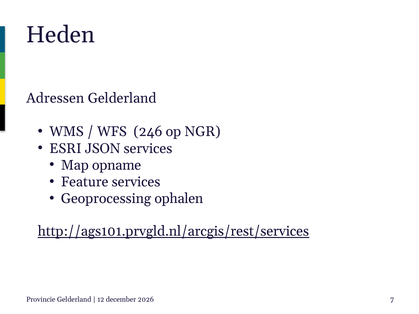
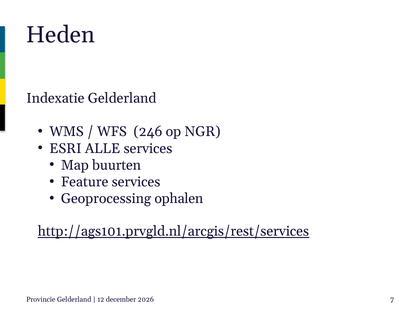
Adressen: Adressen -> Indexatie
JSON: JSON -> ALLE
opname: opname -> buurten
